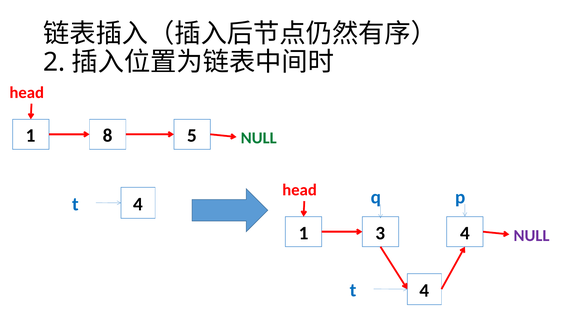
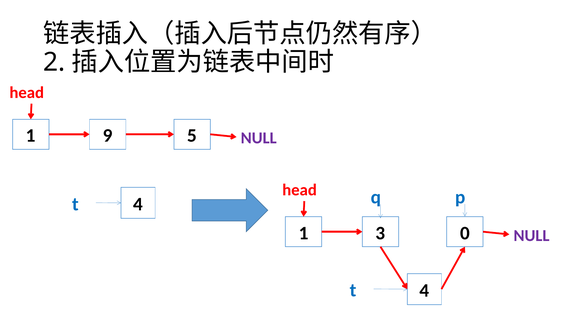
8: 8 -> 9
NULL at (259, 138) colour: green -> purple
3 4: 4 -> 0
